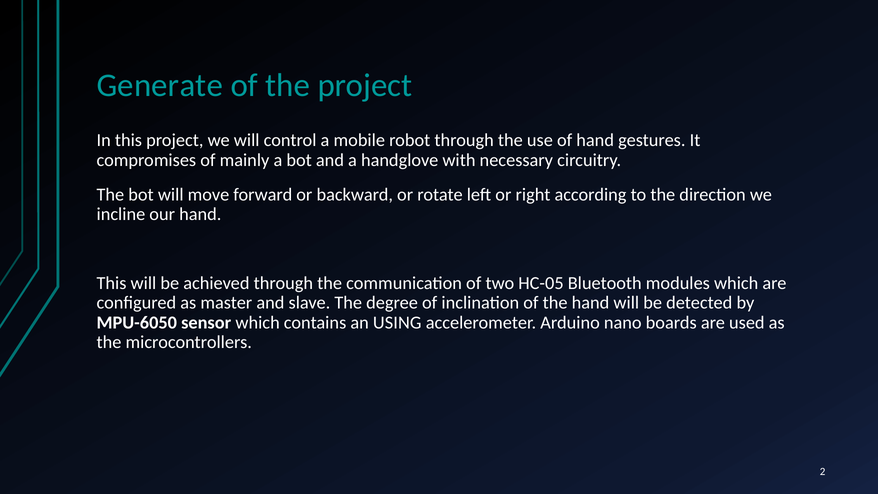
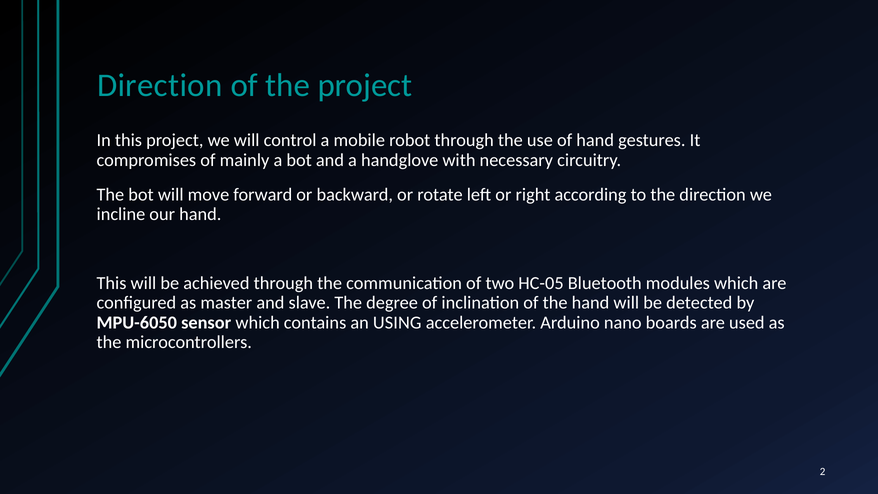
Generate at (160, 86): Generate -> Direction
